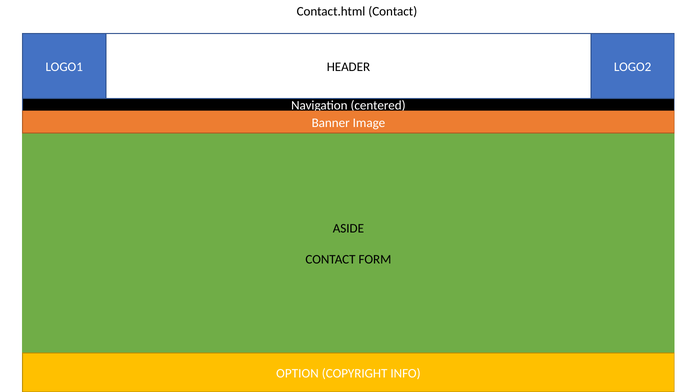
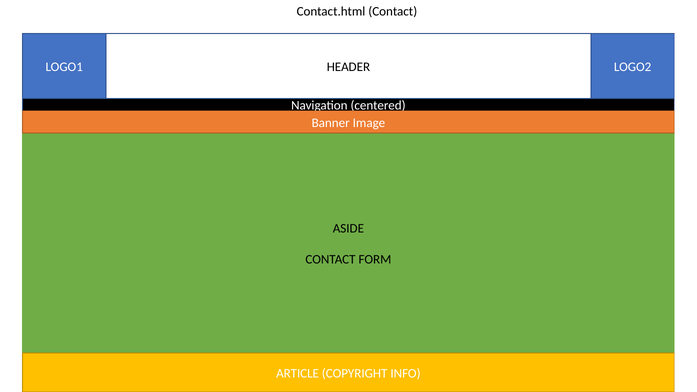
OPTION: OPTION -> ARTICLE
